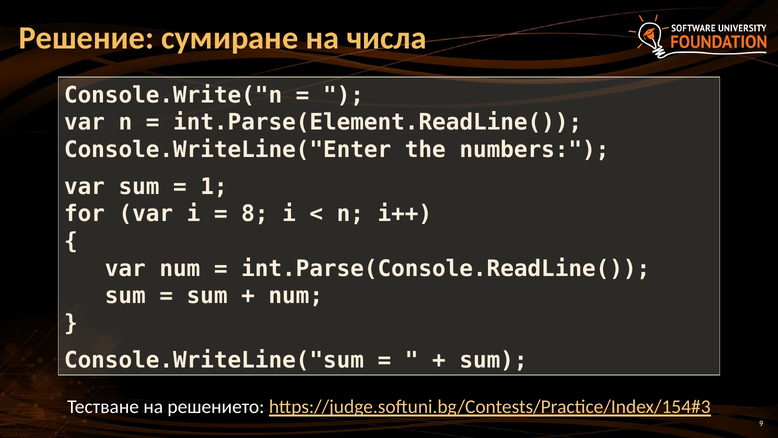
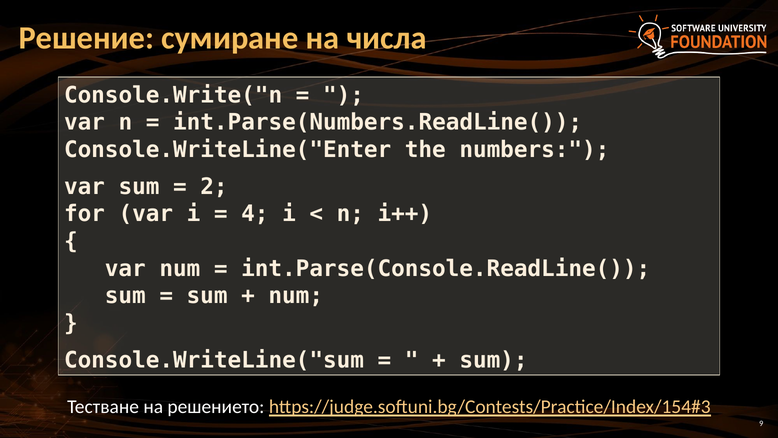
int.Parse(Element.ReadLine(: int.Parse(Element.ReadLine( -> int.Parse(Numbers.ReadLine(
1: 1 -> 2
8: 8 -> 4
